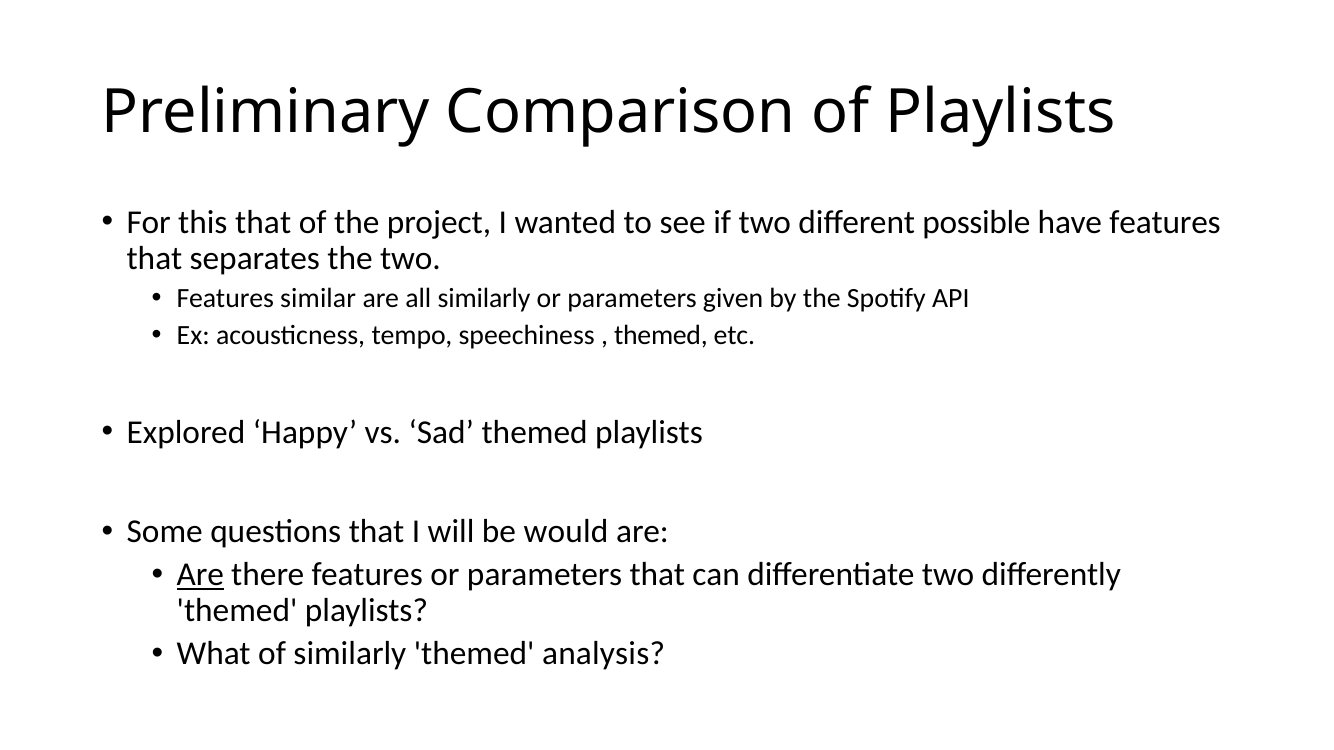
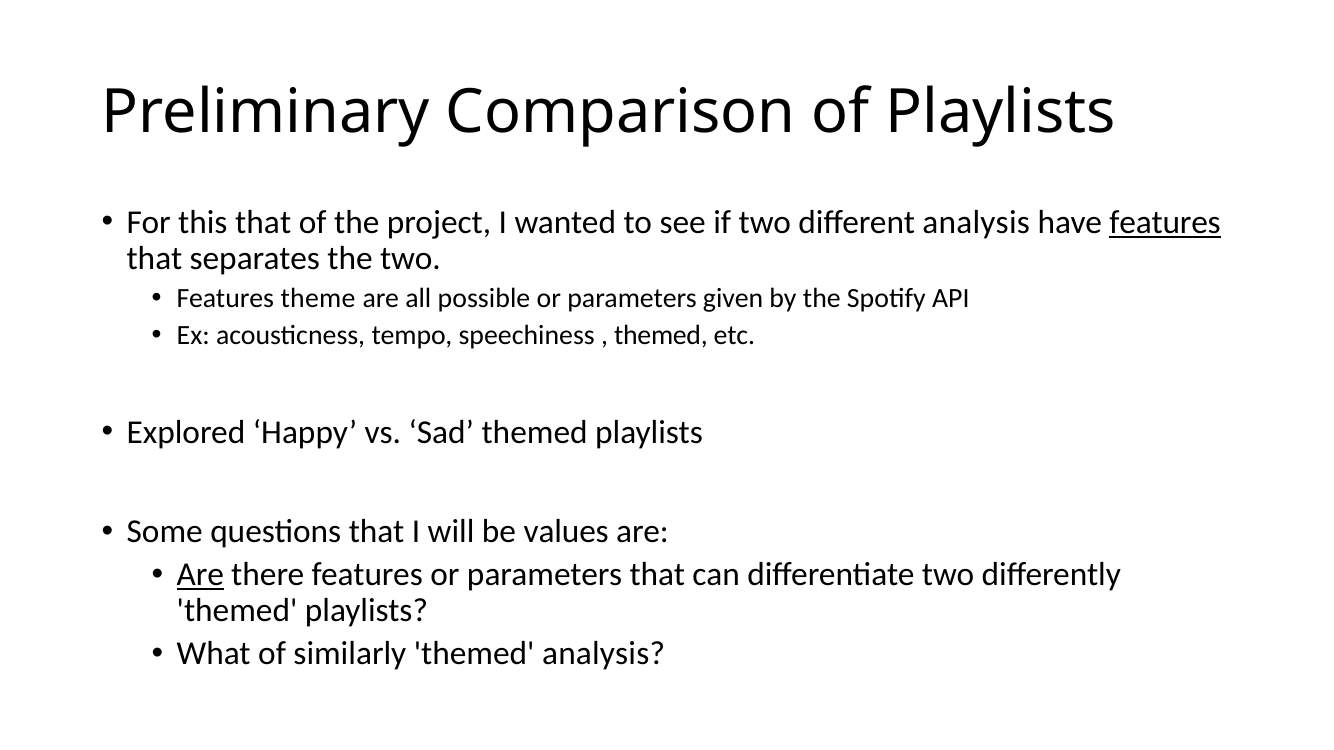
different possible: possible -> analysis
features at (1165, 223) underline: none -> present
similar: similar -> theme
all similarly: similarly -> possible
would: would -> values
